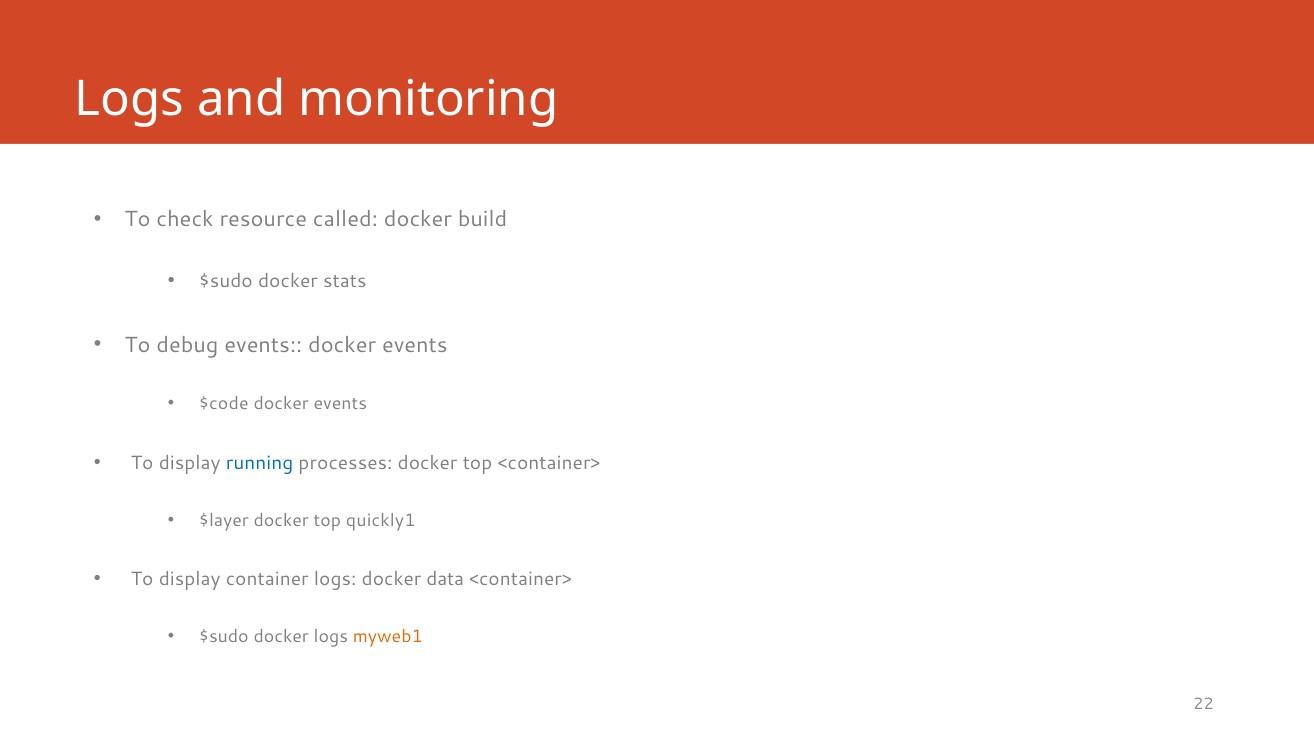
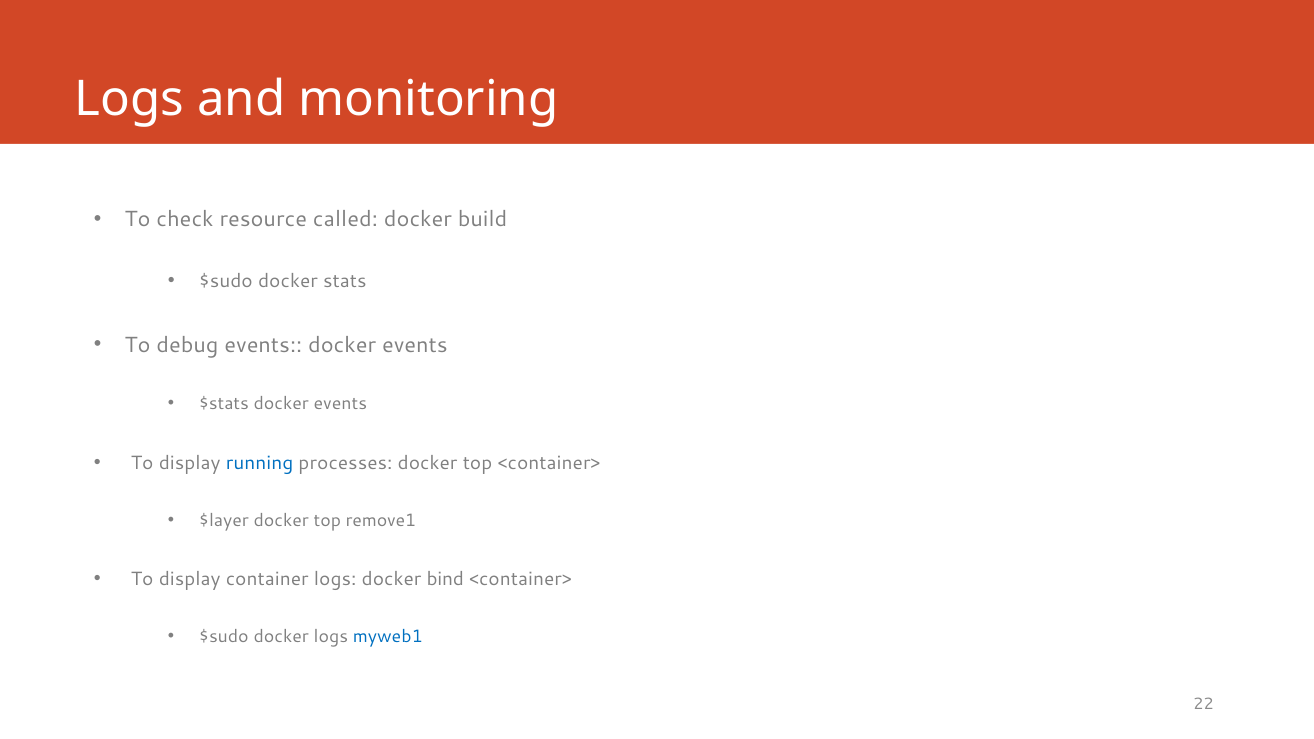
$code: $code -> $stats
quickly1: quickly1 -> remove1
data: data -> bind
myweb1 colour: orange -> blue
